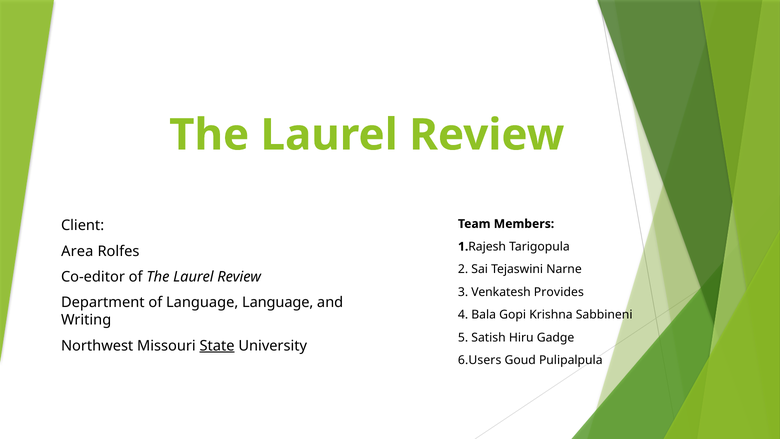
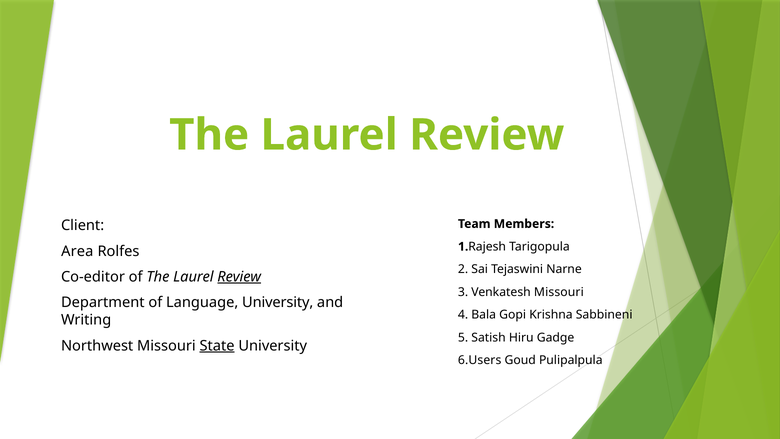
Review at (239, 277) underline: none -> present
Venkatesh Provides: Provides -> Missouri
Language Language: Language -> University
